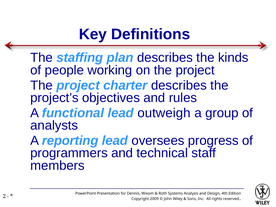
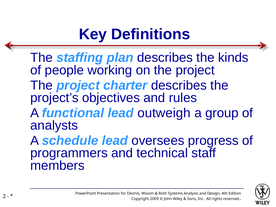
reporting: reporting -> schedule
